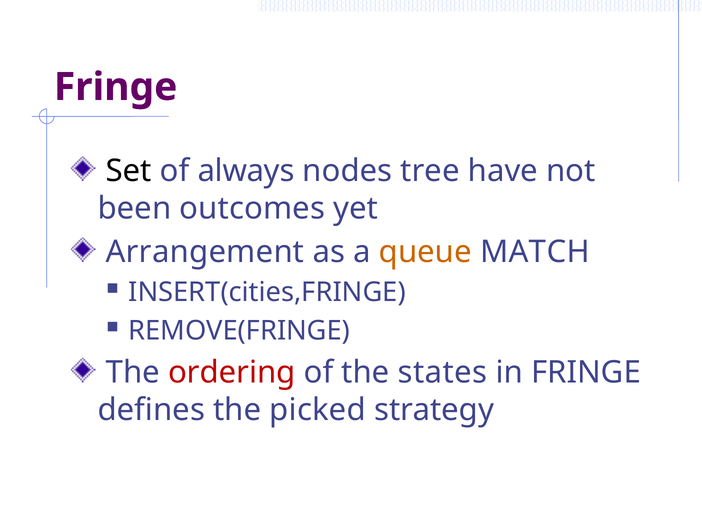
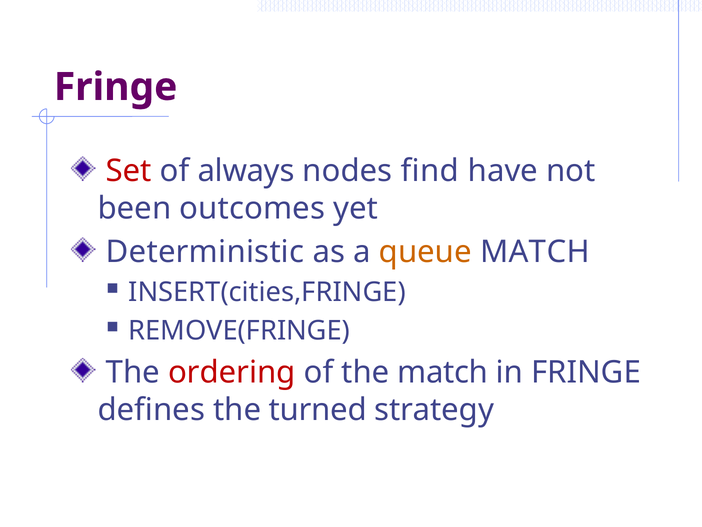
Set colour: black -> red
tree: tree -> find
Arrangement: Arrangement -> Deterministic
the states: states -> match
picked: picked -> turned
